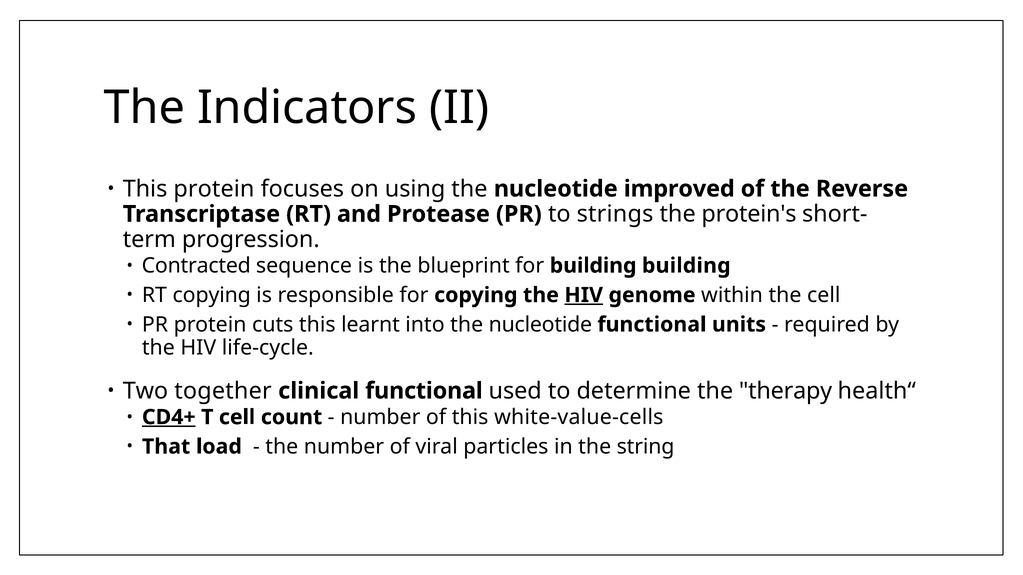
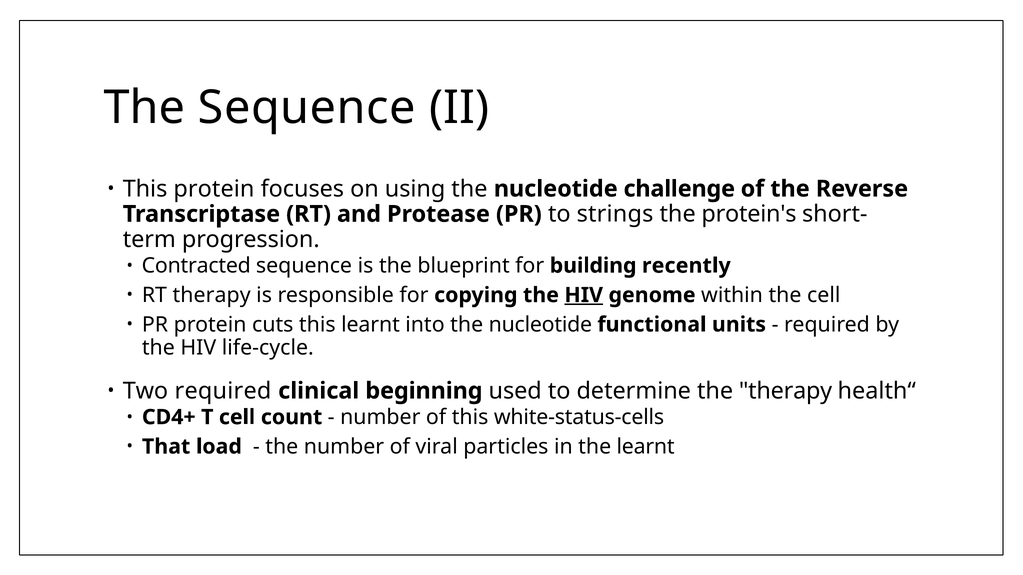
The Indicators: Indicators -> Sequence
improved: improved -> challenge
building building: building -> recently
RT copying: copying -> therapy
Two together: together -> required
clinical functional: functional -> beginning
CD4+ underline: present -> none
white-value-cells: white-value-cells -> white-status-cells
the string: string -> learnt
